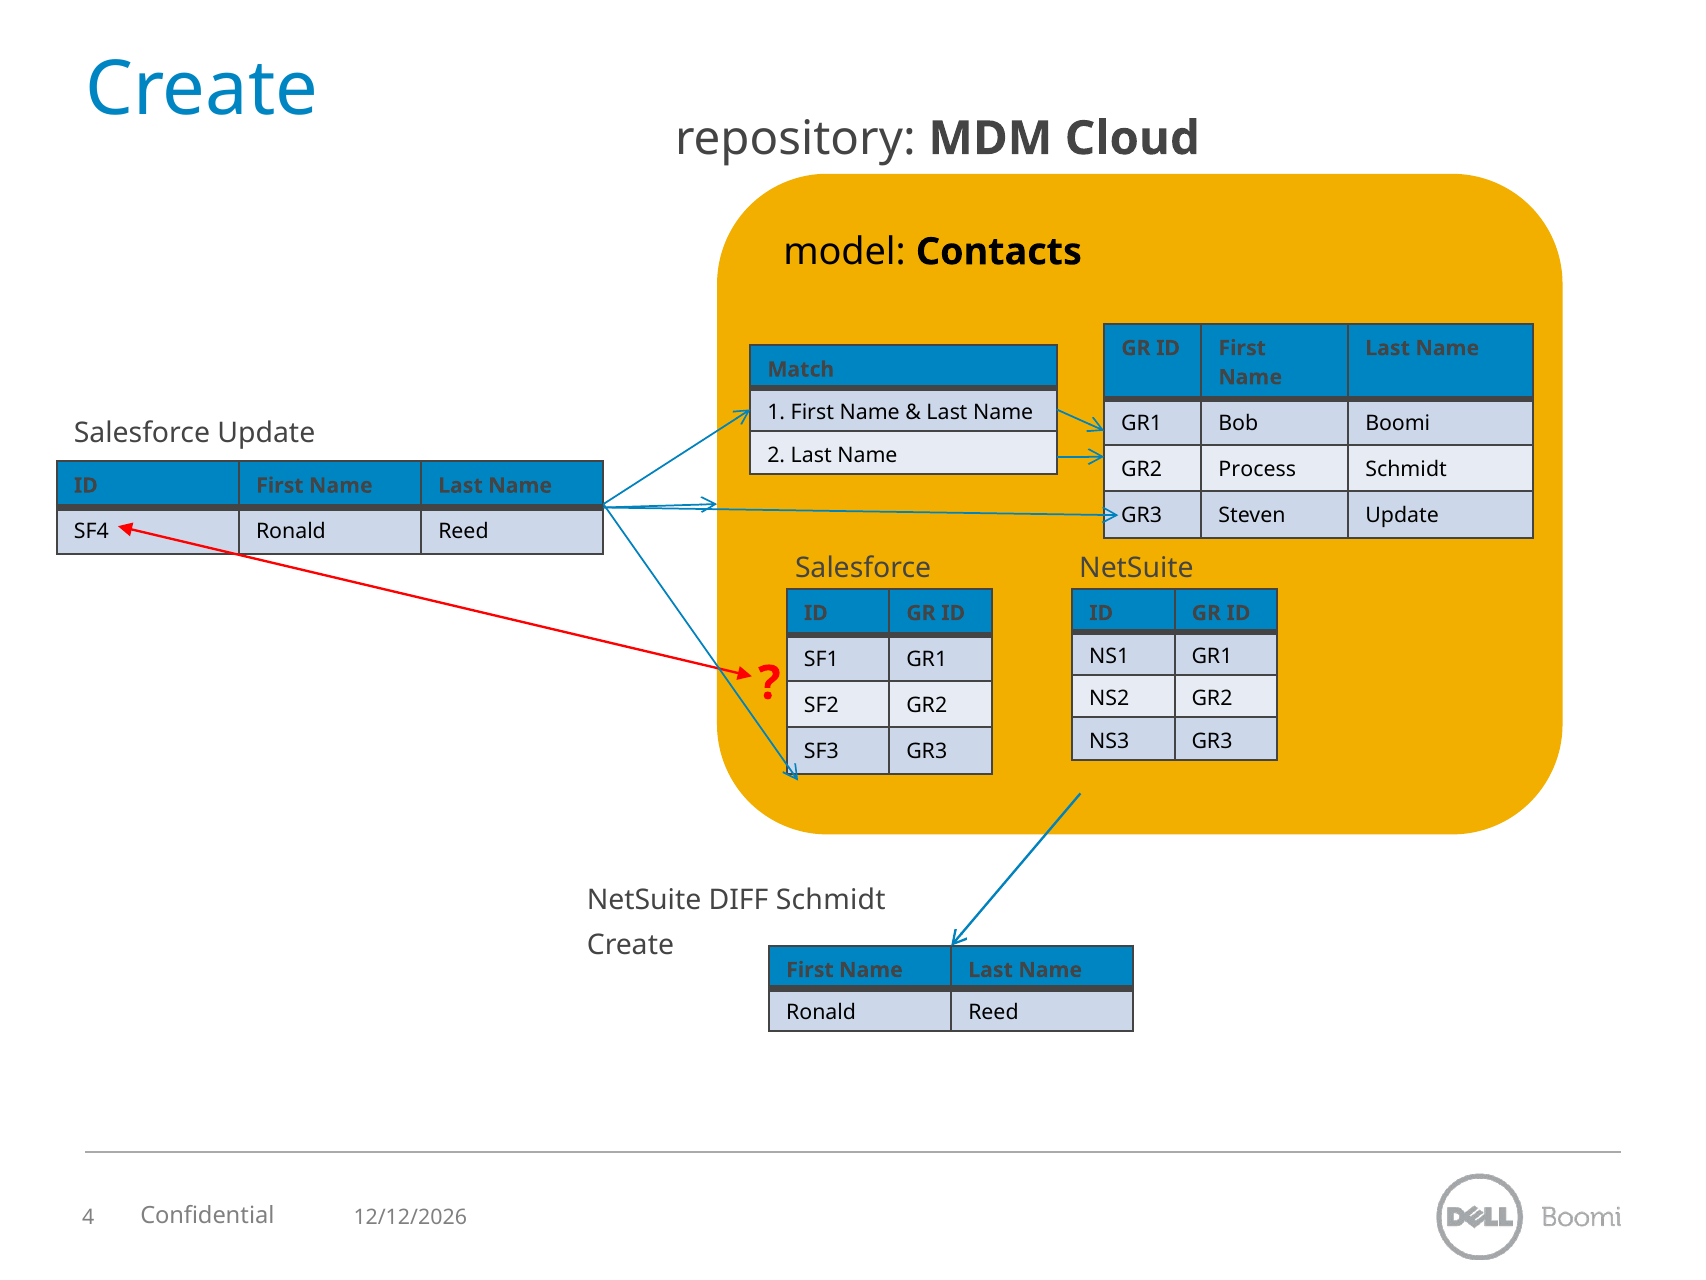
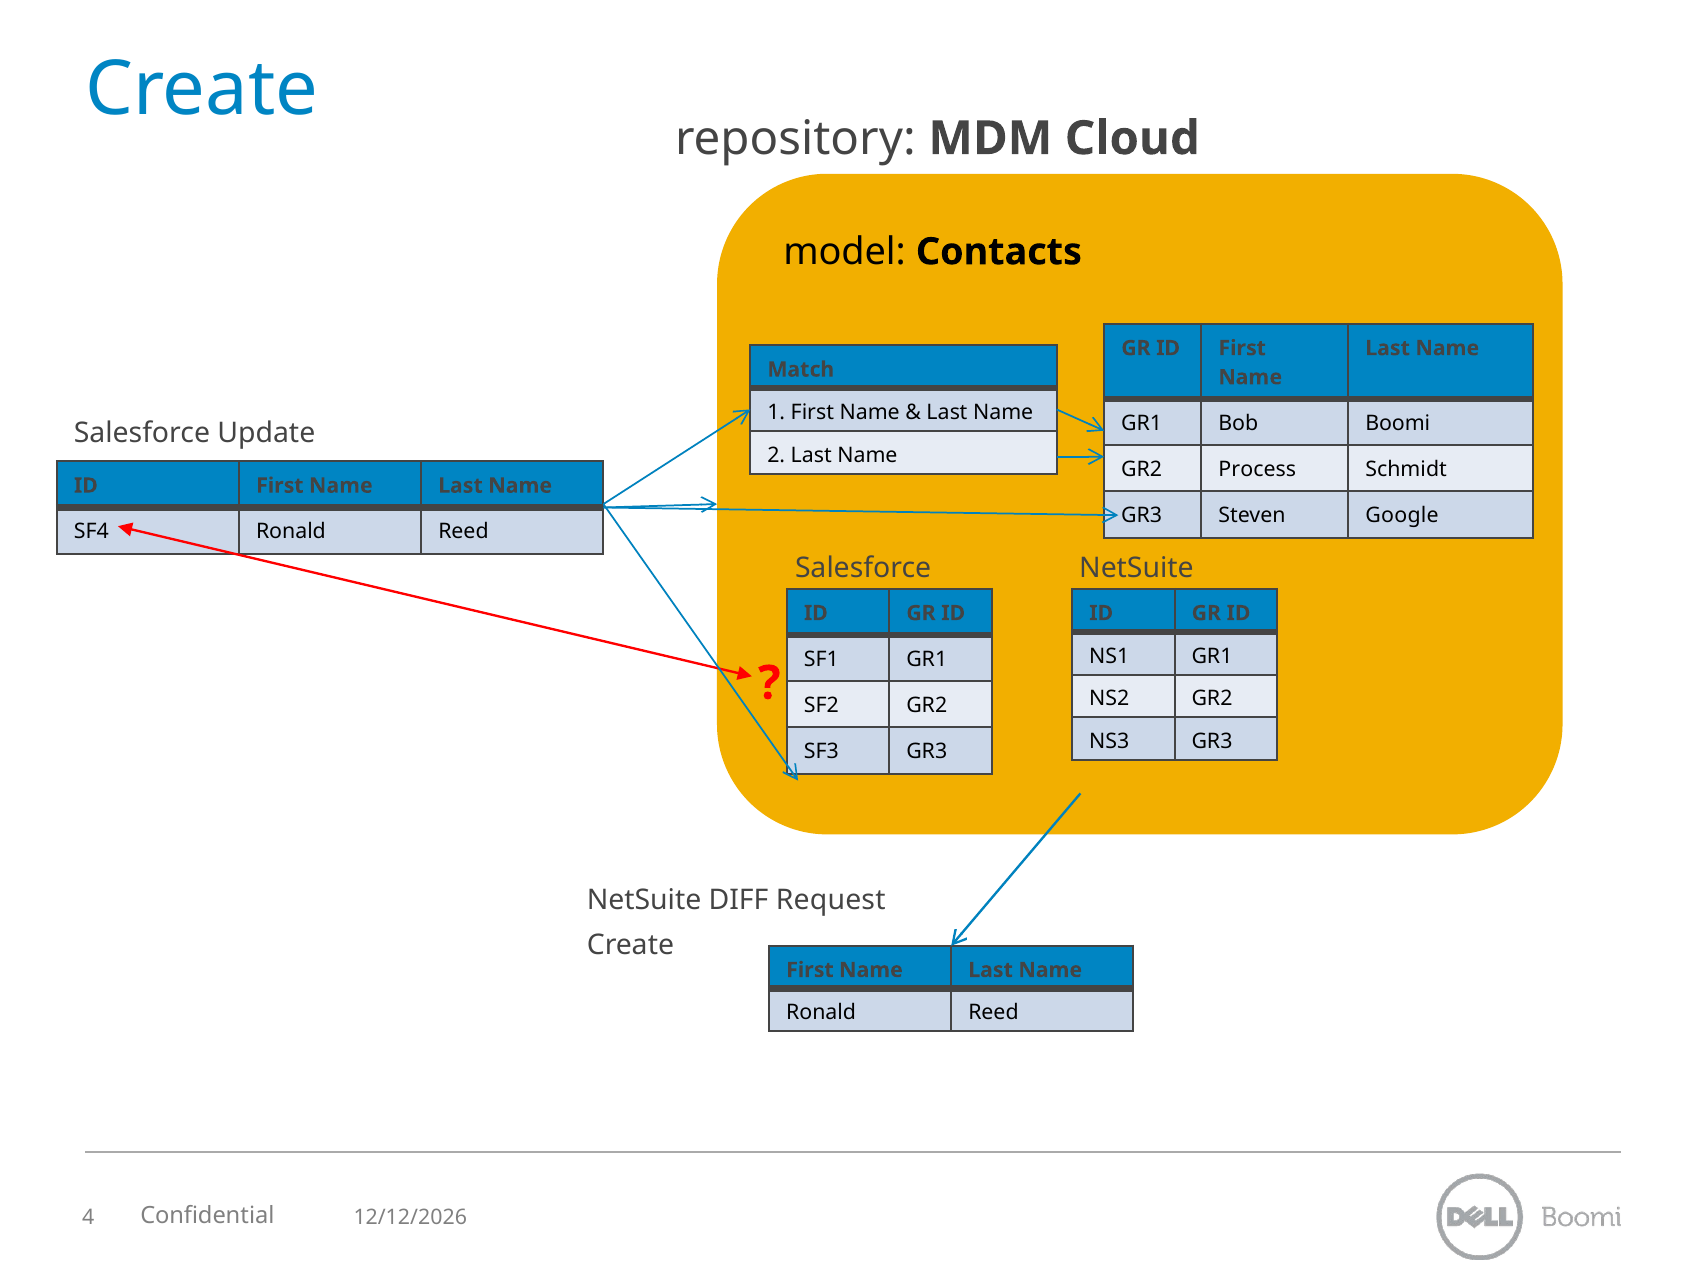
Steven Update: Update -> Google
DIFF Schmidt: Schmidt -> Request
